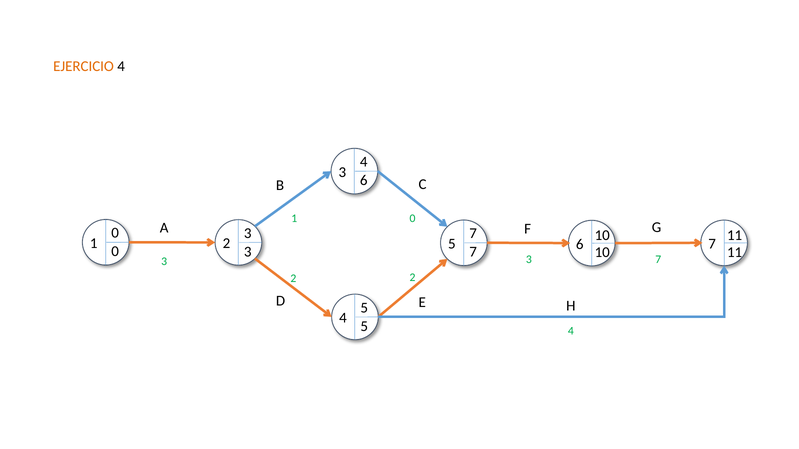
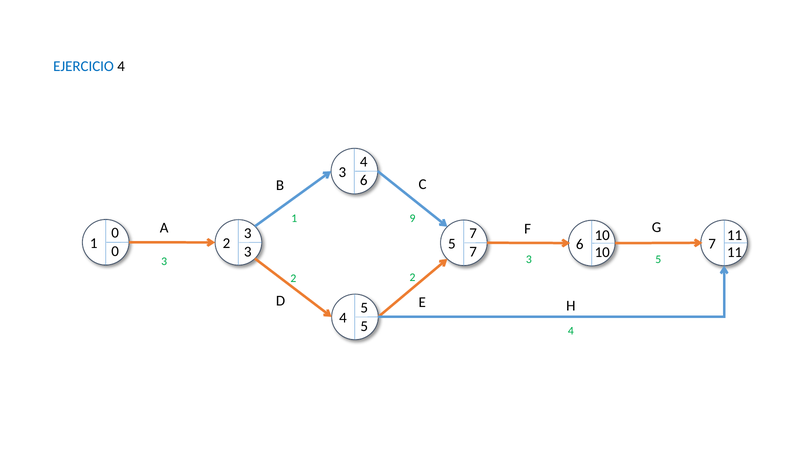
EJERCICIO colour: orange -> blue
0 at (412, 219): 0 -> 9
3 7: 7 -> 5
